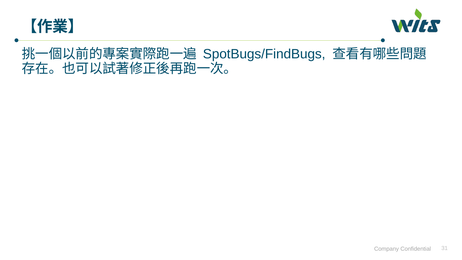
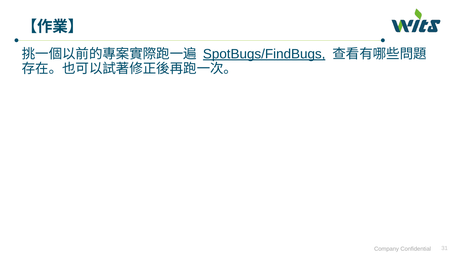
SpotBugs/FindBugs underline: none -> present
